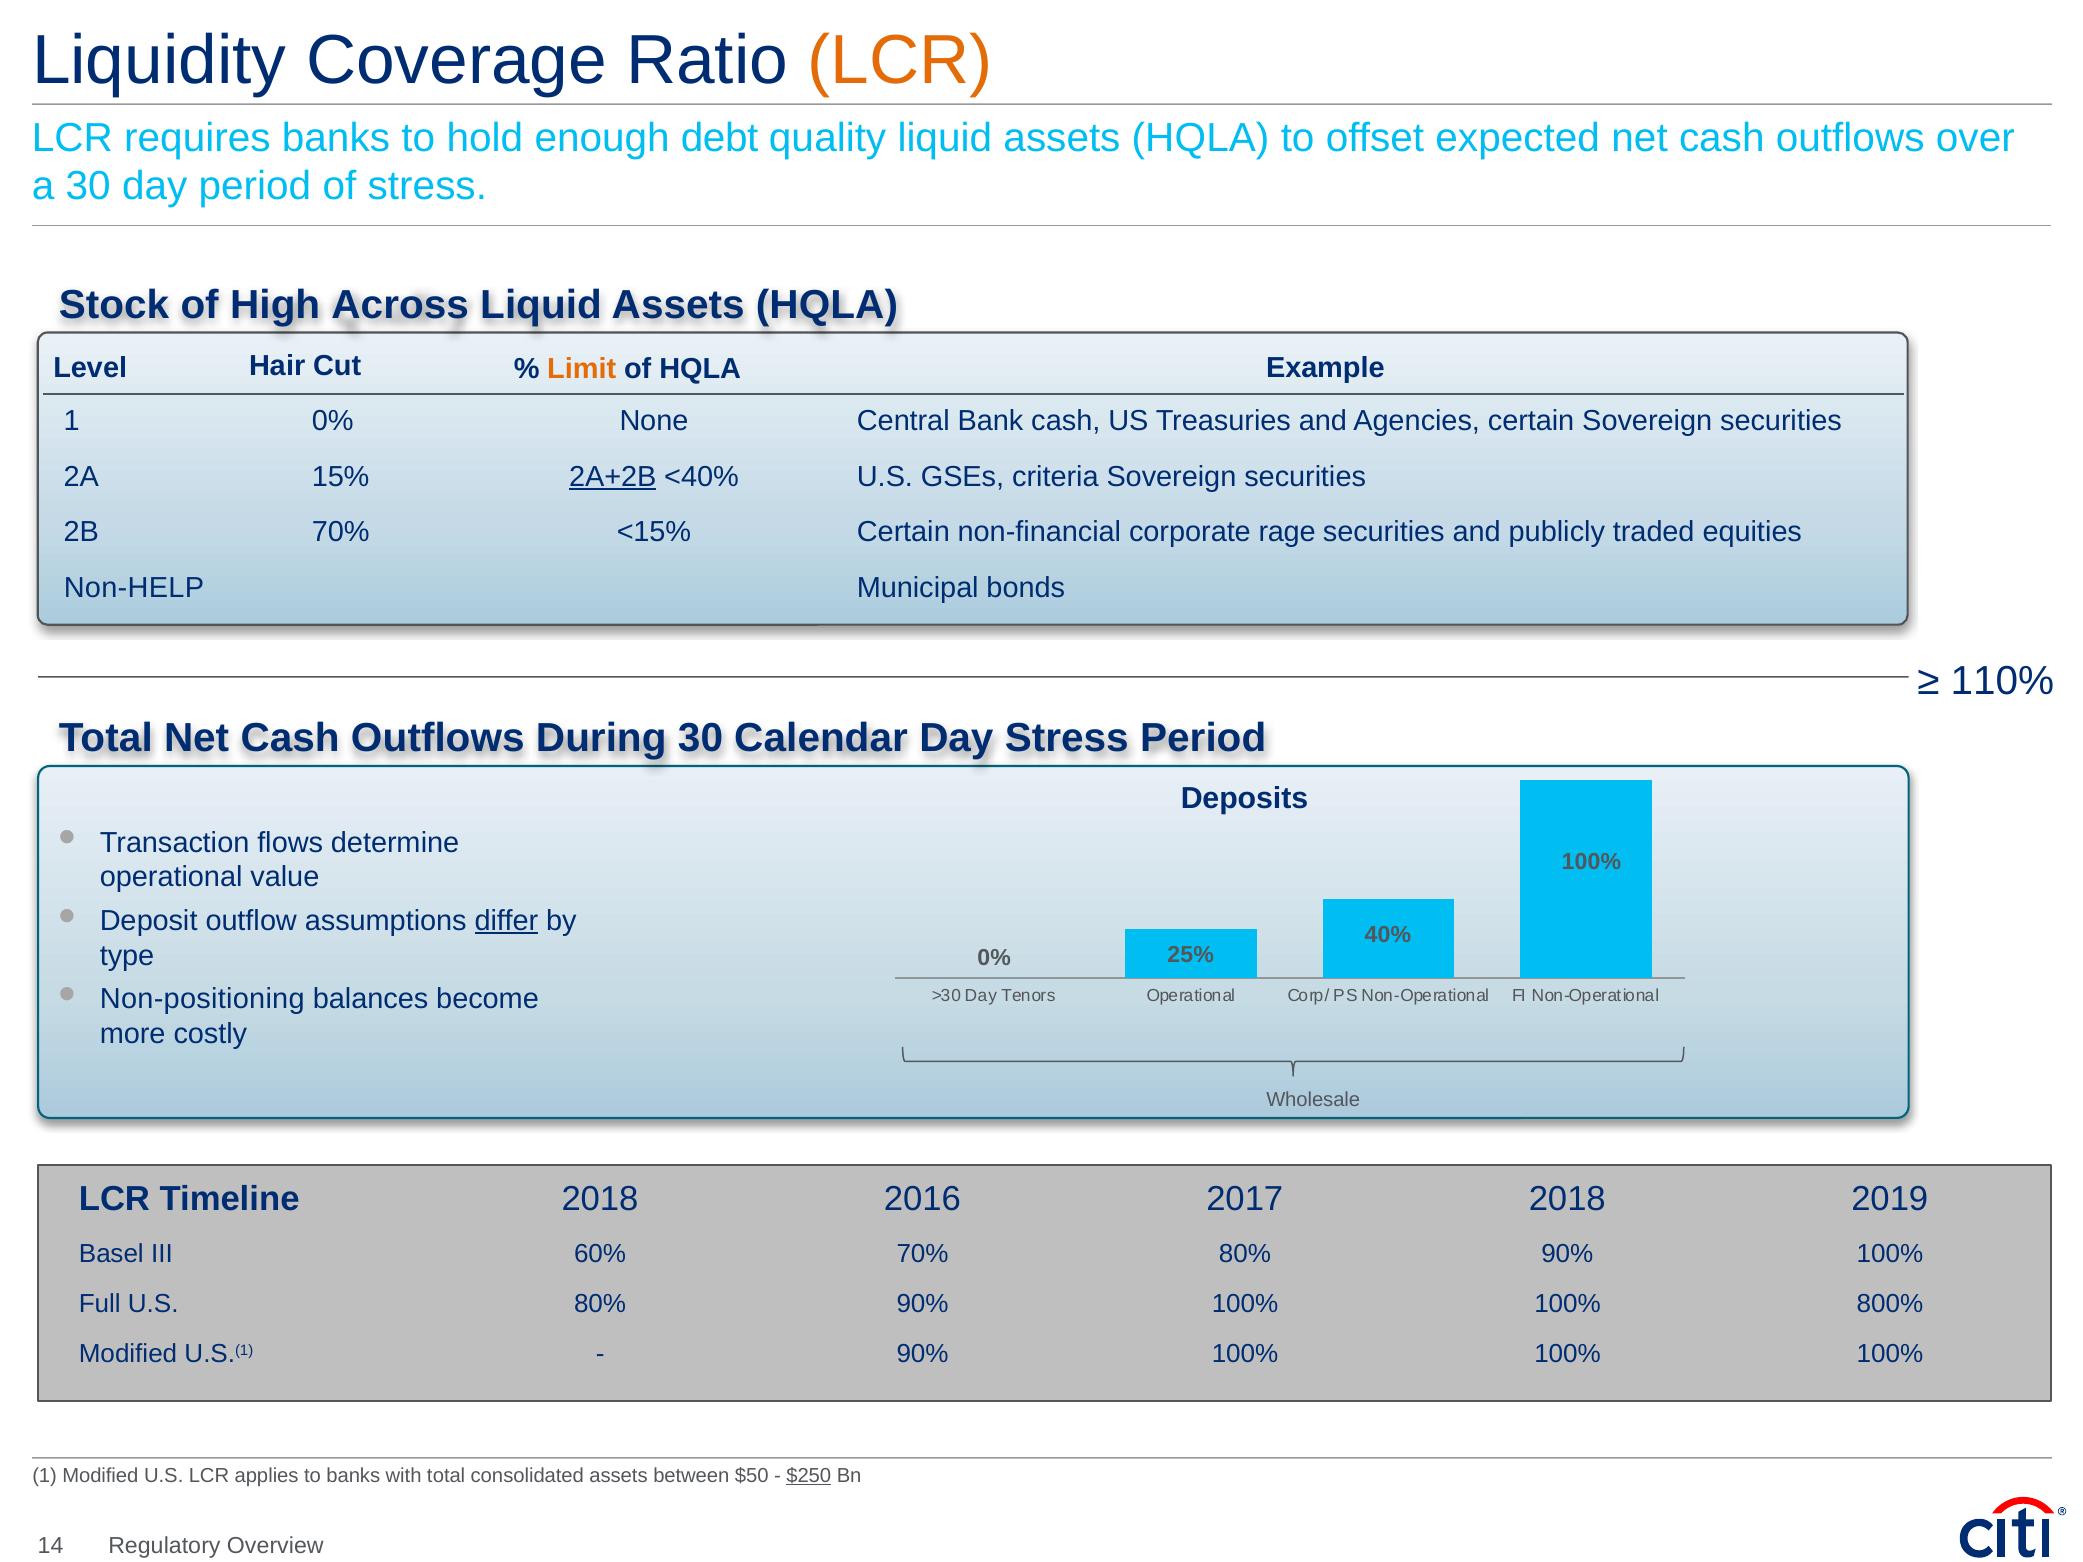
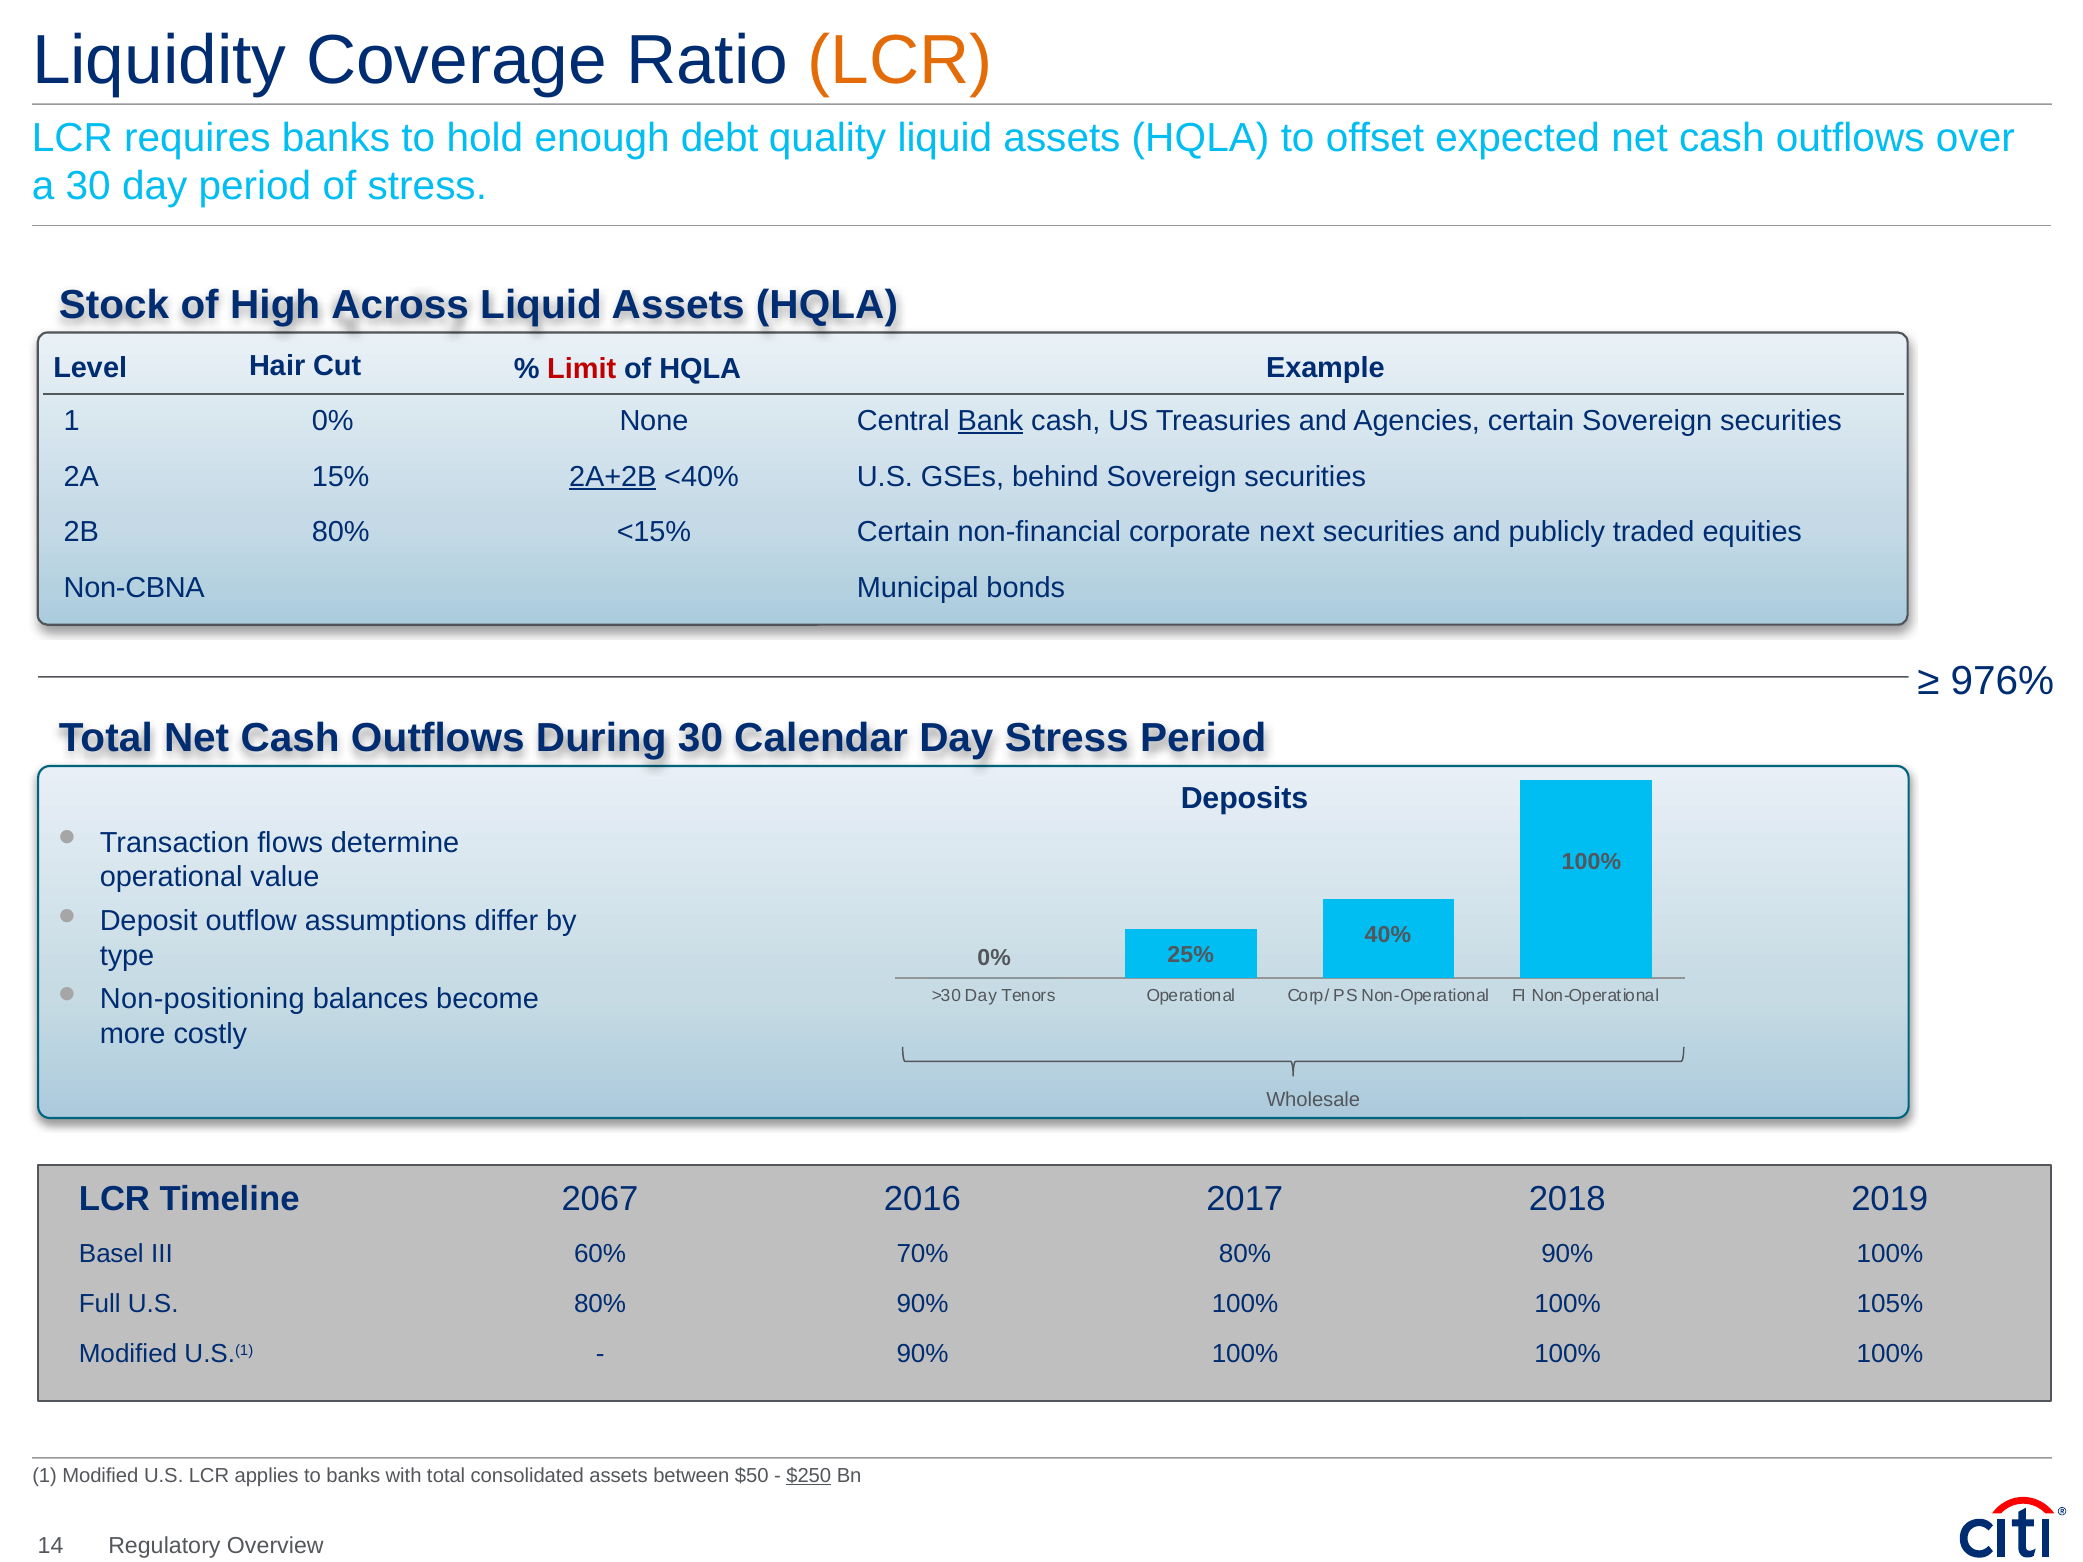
Limit colour: orange -> red
Bank underline: none -> present
criteria: criteria -> behind
2B 70%: 70% -> 80%
rage: rage -> next
Non-HELP: Non-HELP -> Non-CBNA
110%: 110% -> 976%
differ underline: present -> none
Timeline 2018: 2018 -> 2067
800%: 800% -> 105%
